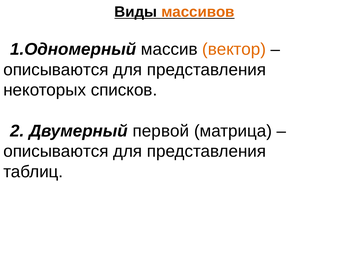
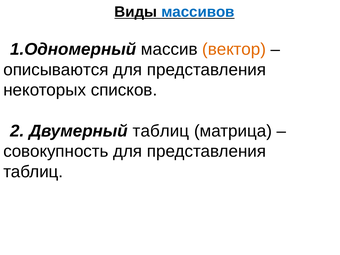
массивов colour: orange -> blue
Двумерный первой: первой -> таблиц
описываются at (56, 151): описываются -> совокупность
